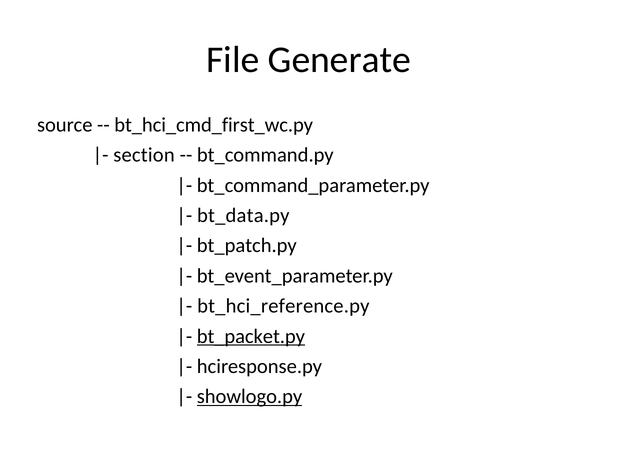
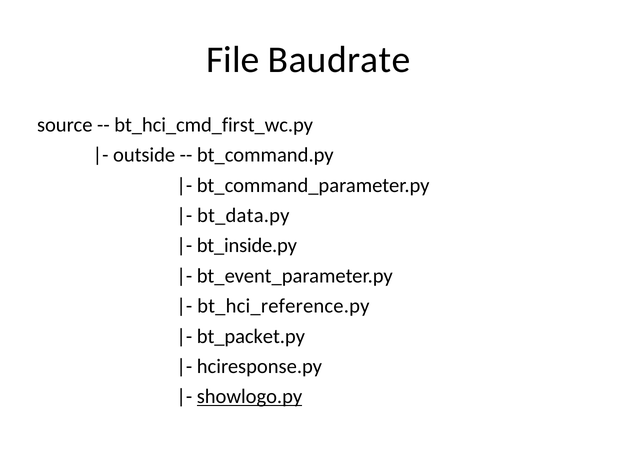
Generate: Generate -> Baudrate
section: section -> outside
bt_patch.py: bt_patch.py -> bt_inside.py
bt_packet.py underline: present -> none
